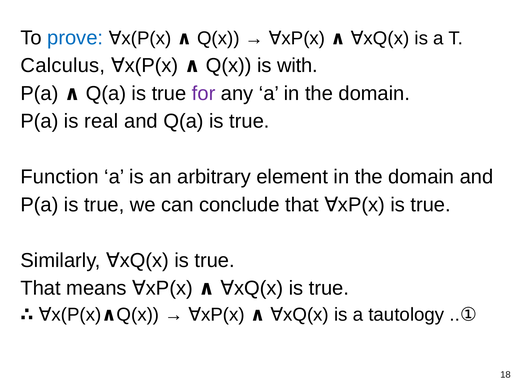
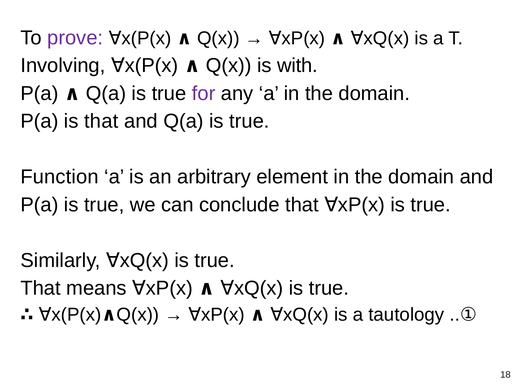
prove colour: blue -> purple
Calculus: Calculus -> Involving
is real: real -> that
